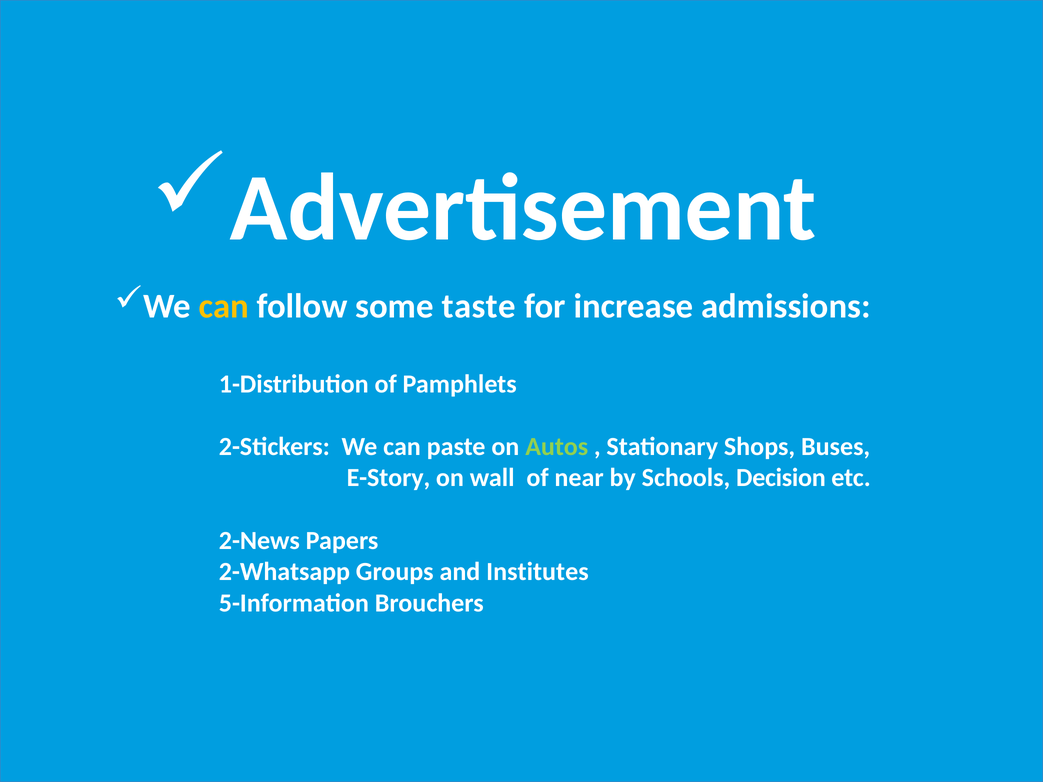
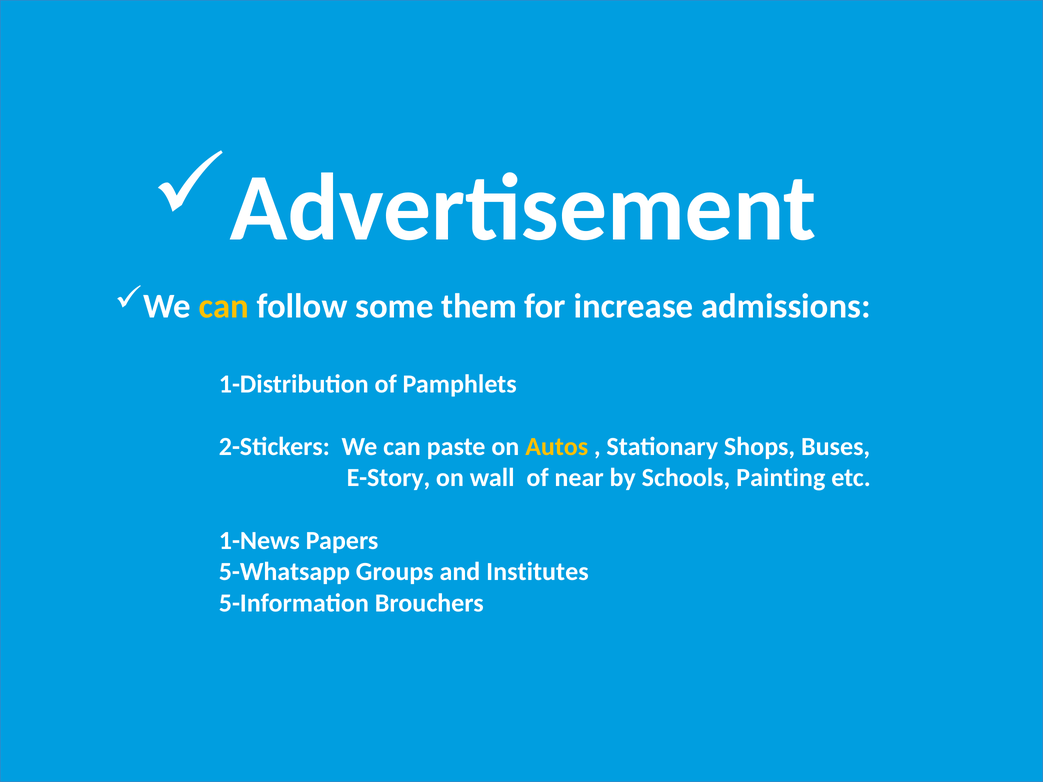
taste: taste -> them
Autos colour: light green -> yellow
Decision: Decision -> Painting
2-News: 2-News -> 1-News
2-Whatsapp: 2-Whatsapp -> 5-Whatsapp
